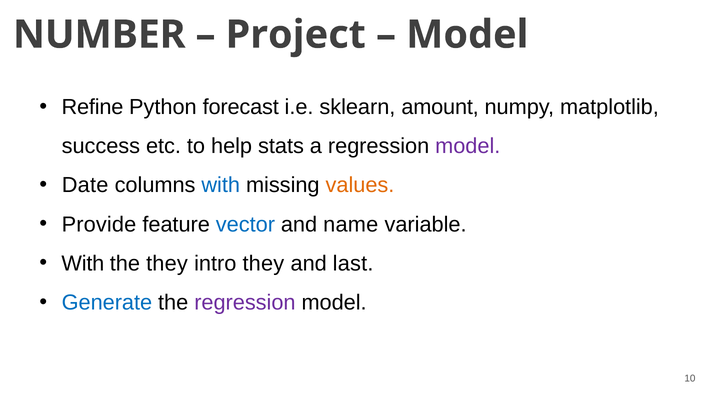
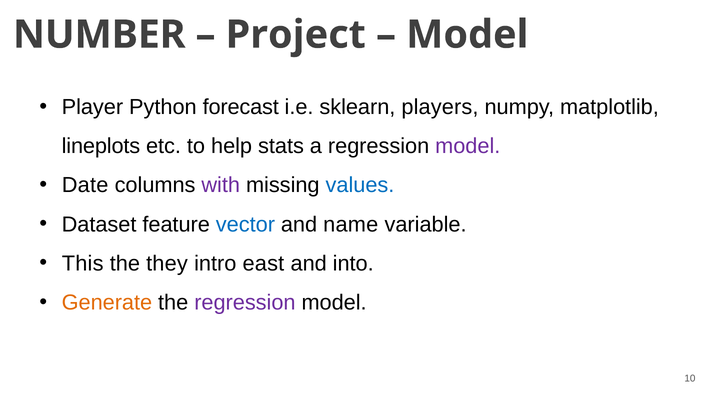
Refine: Refine -> Player
amount: amount -> players
success: success -> lineplots
with at (221, 186) colour: blue -> purple
values colour: orange -> blue
Provide: Provide -> Dataset
With at (83, 264): With -> This
intro they: they -> east
last: last -> into
Generate colour: blue -> orange
